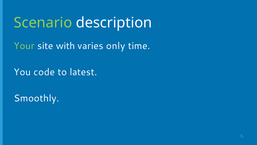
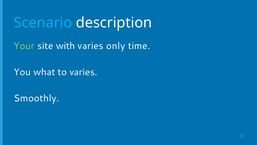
Scenario colour: light green -> light blue
code: code -> what
to latest: latest -> varies
